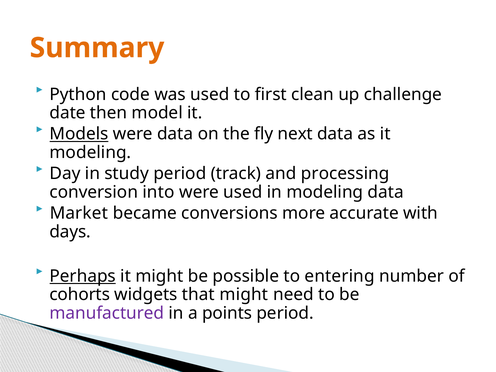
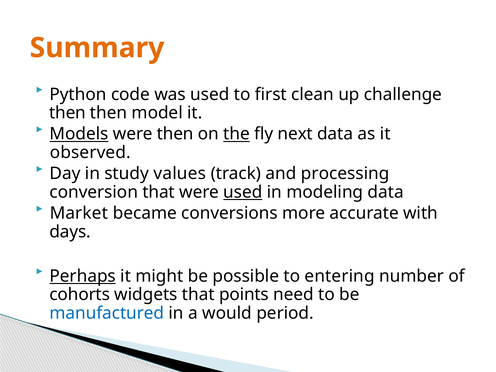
date at (68, 113): date -> then
were data: data -> then
the underline: none -> present
modeling at (90, 153): modeling -> observed
study period: period -> values
conversion into: into -> that
used at (243, 192) underline: none -> present
that might: might -> points
manufactured colour: purple -> blue
points: points -> would
